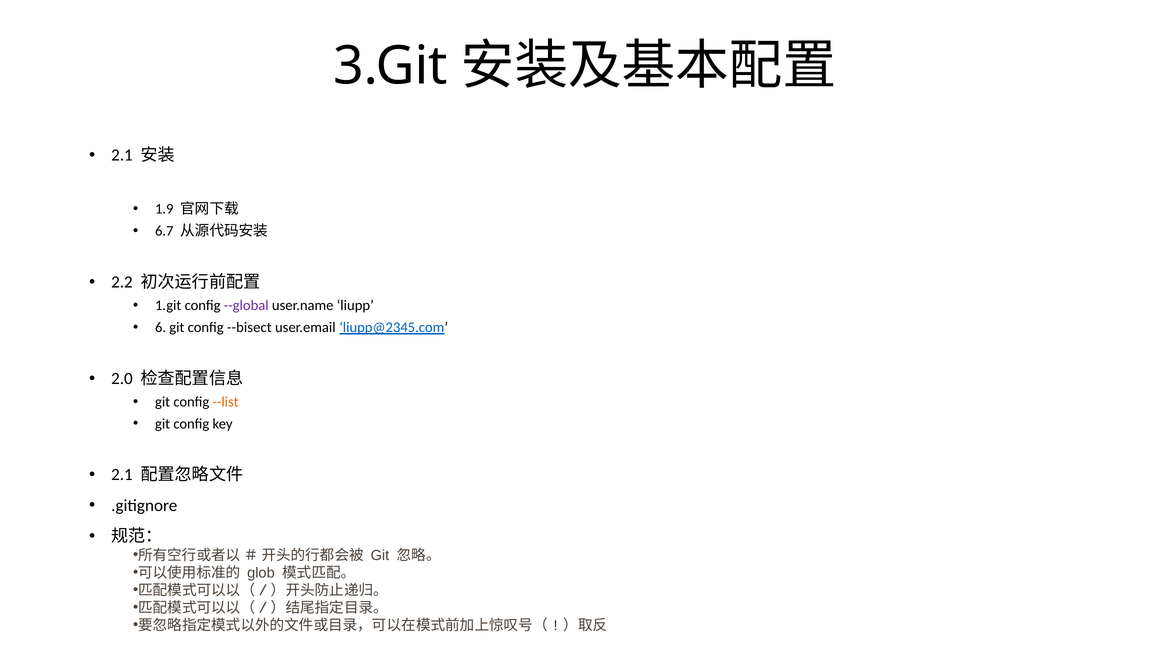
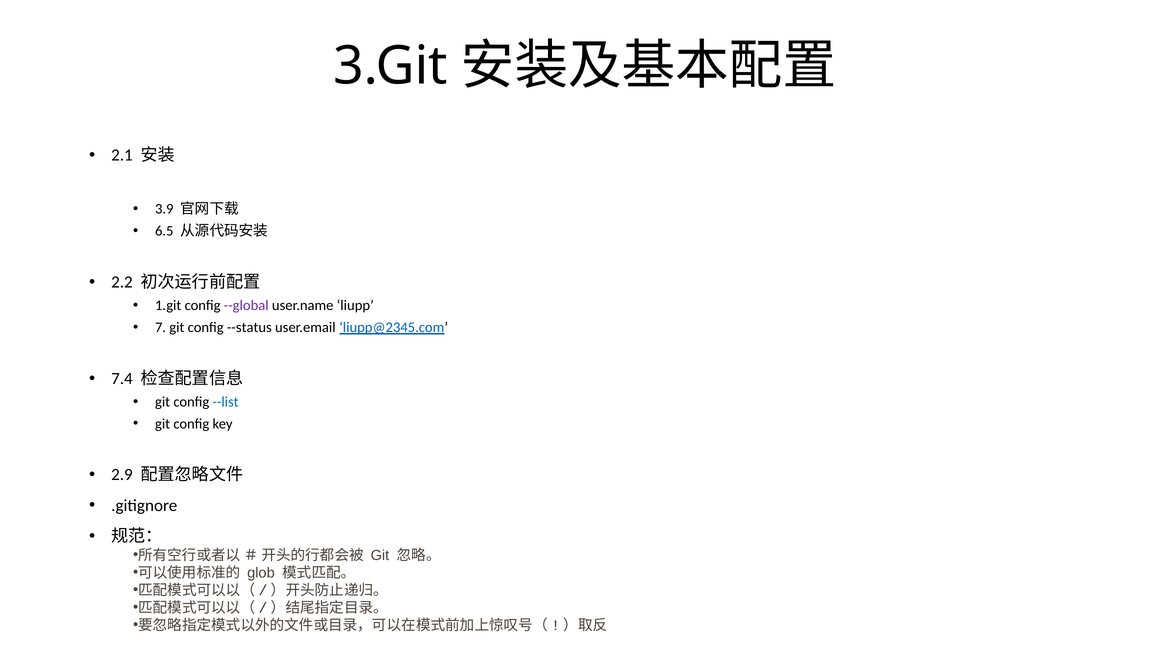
1.9: 1.9 -> 3.9
6.7: 6.7 -> 6.5
6: 6 -> 7
--bisect: --bisect -> --status
2.0: 2.0 -> 7.4
--list colour: orange -> blue
2.1 at (122, 475): 2.1 -> 2.9
